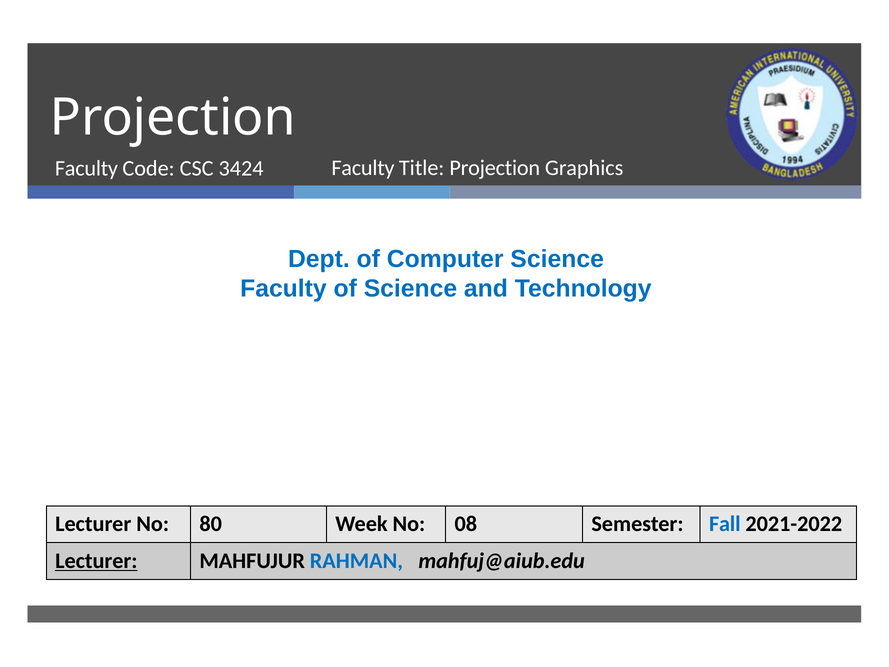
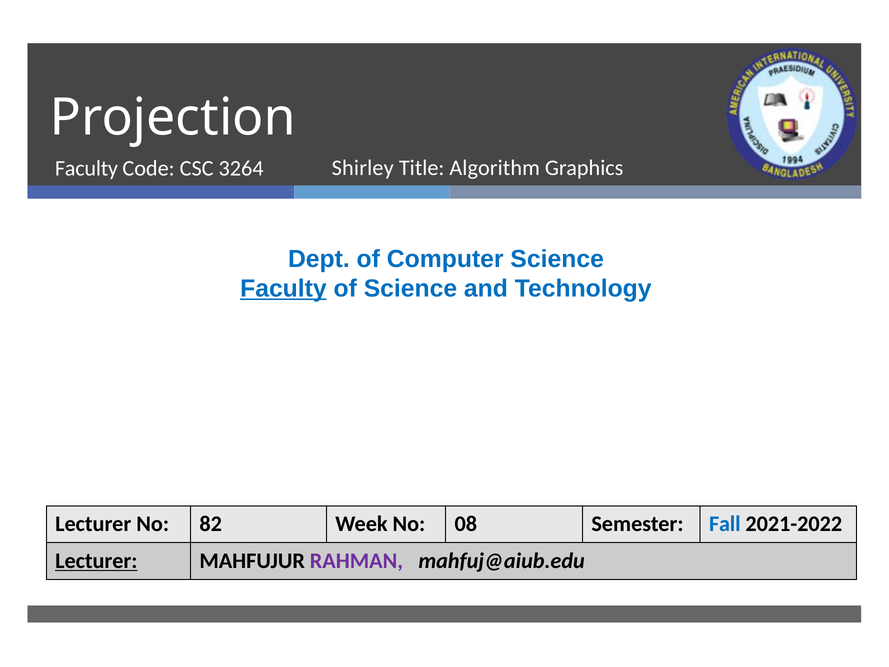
Faculty at (363, 168): Faculty -> Shirley
Title Projection: Projection -> Algorithm
3424: 3424 -> 3264
Faculty at (283, 288) underline: none -> present
80: 80 -> 82
RAHMAN colour: blue -> purple
